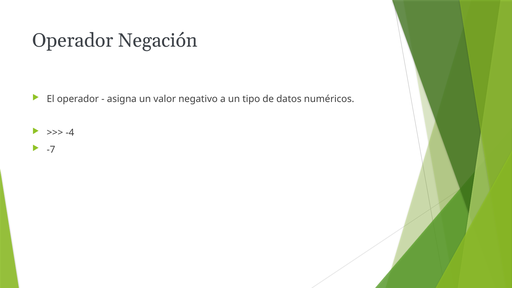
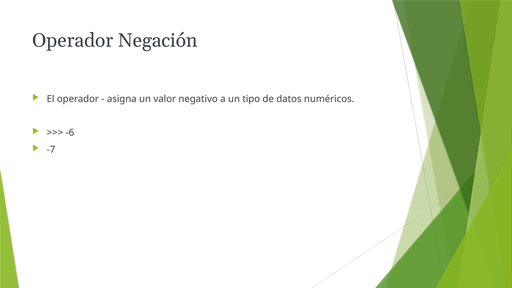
-4: -4 -> -6
